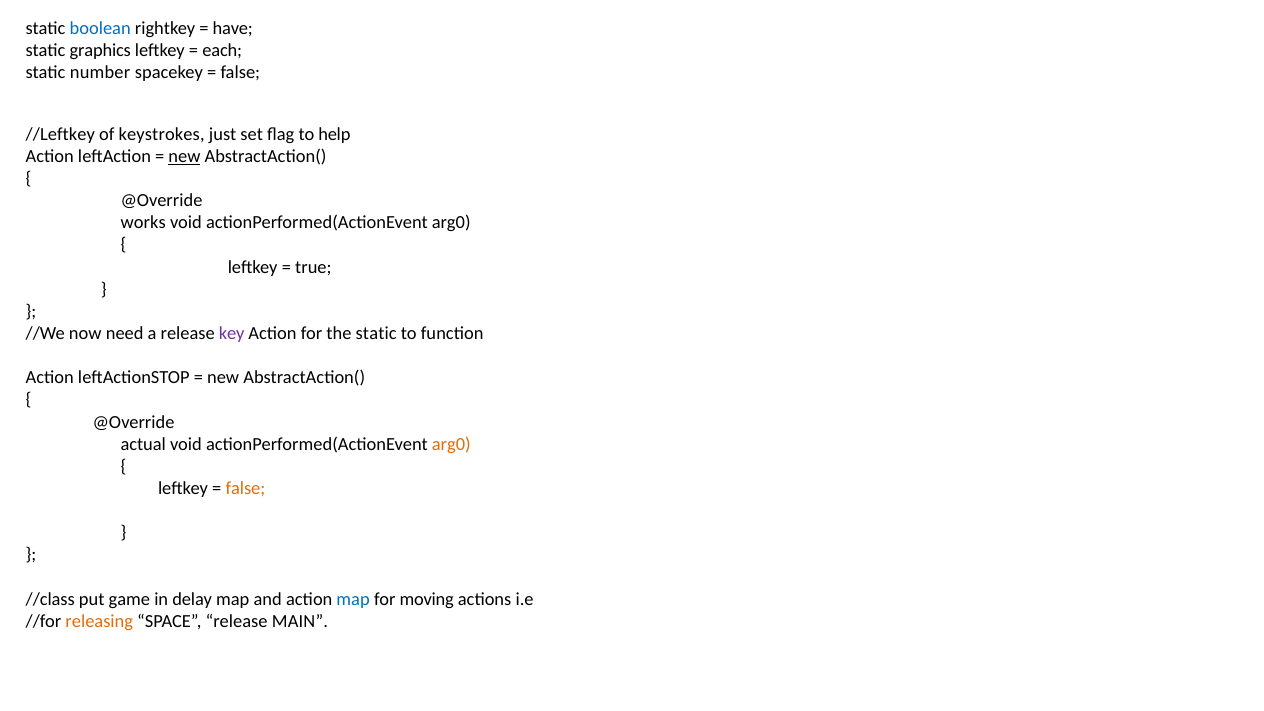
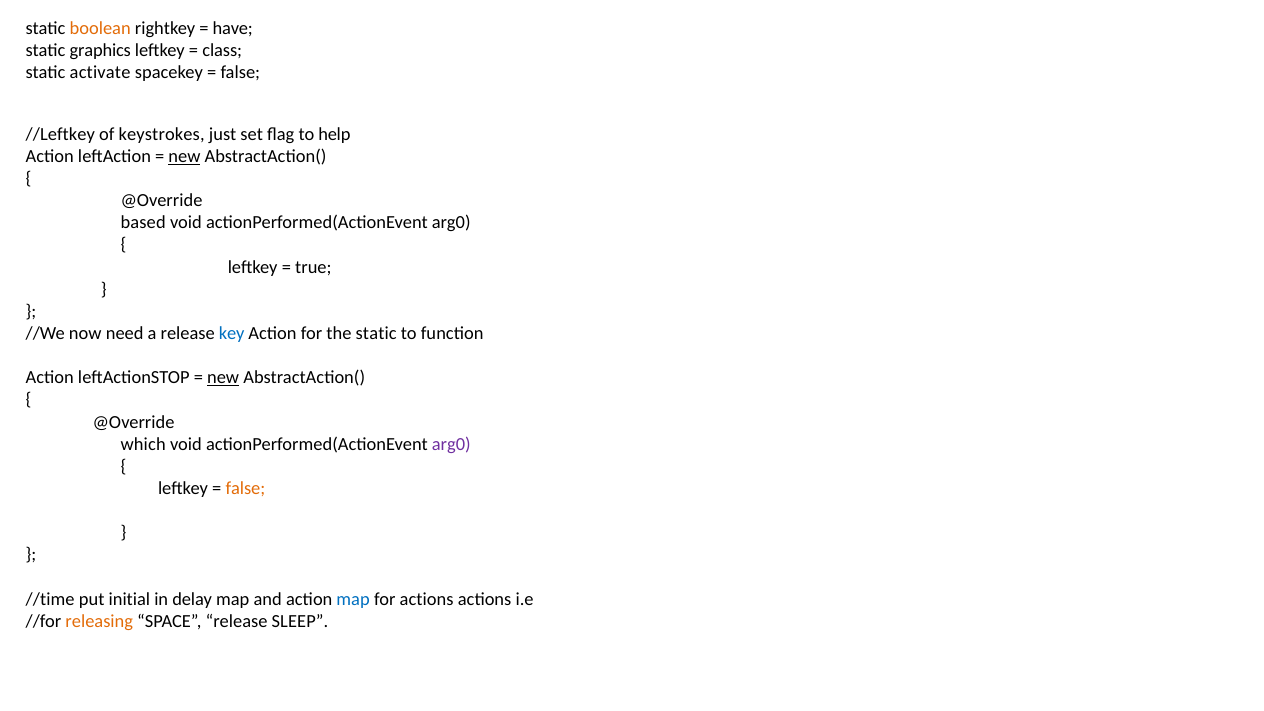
boolean colour: blue -> orange
each: each -> class
number: number -> activate
works: works -> based
key colour: purple -> blue
new at (223, 378) underline: none -> present
actual: actual -> which
arg0 at (451, 444) colour: orange -> purple
//class: //class -> //time
game: game -> initial
for moving: moving -> actions
MAIN: MAIN -> SLEEP
